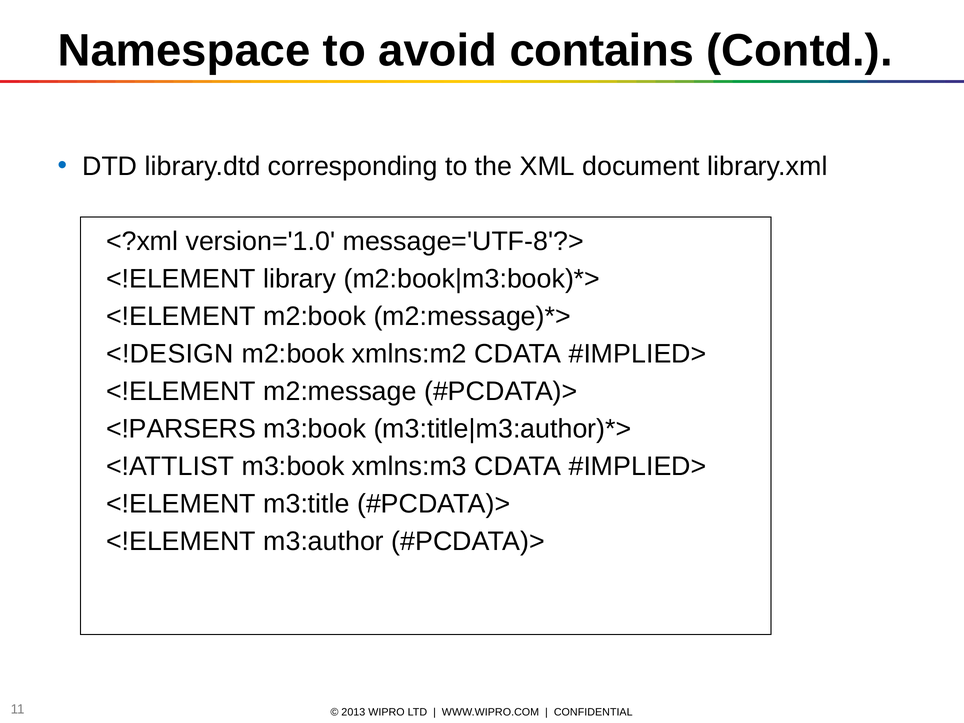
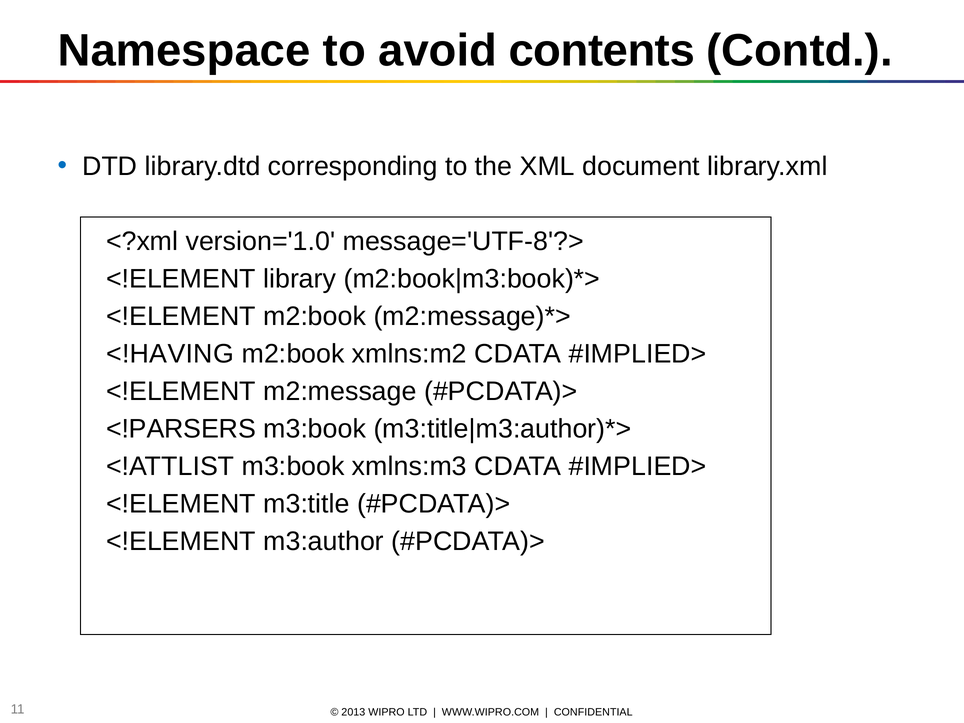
contains: contains -> contents
<!DESIGN: <!DESIGN -> <!HAVING
